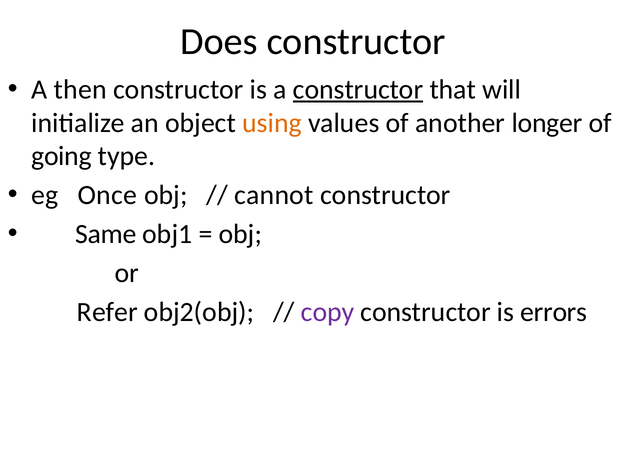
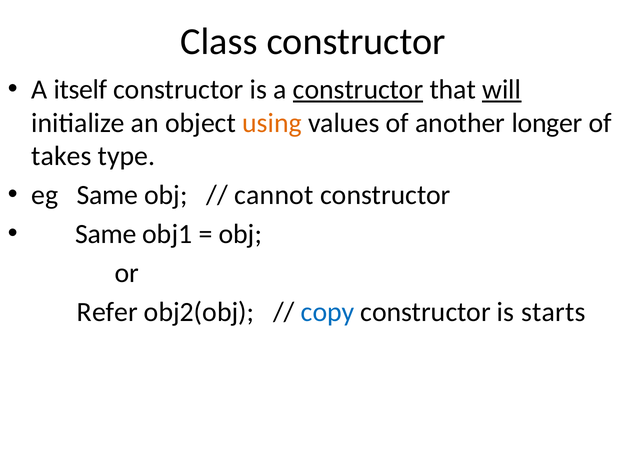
Does: Does -> Class
then: then -> itself
will underline: none -> present
going: going -> takes
eg Once: Once -> Same
copy colour: purple -> blue
errors: errors -> starts
